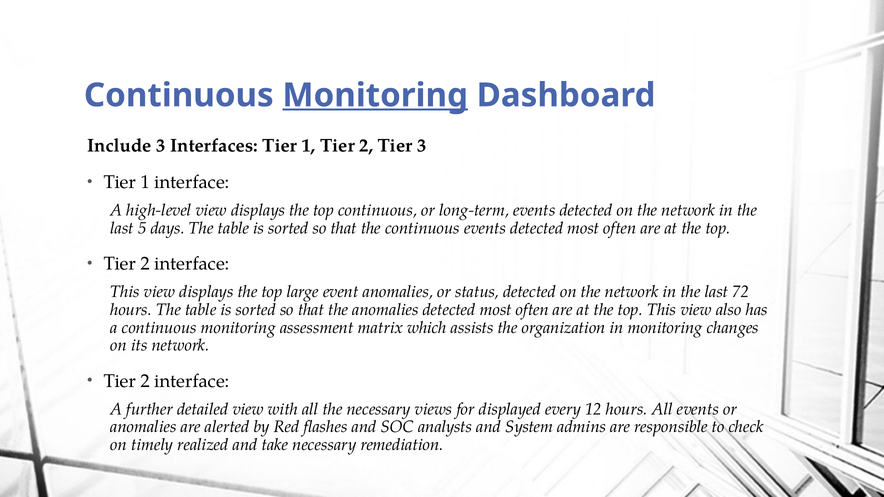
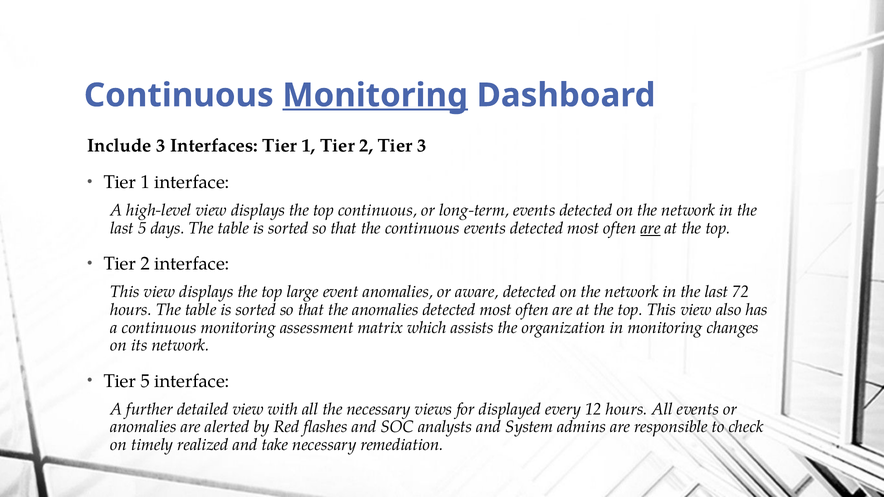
are at (651, 228) underline: none -> present
status: status -> aware
2 at (145, 381): 2 -> 5
